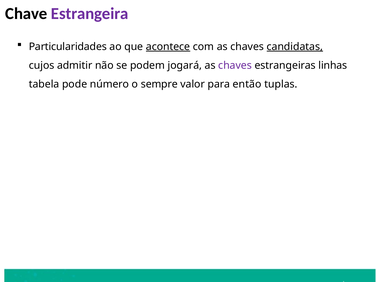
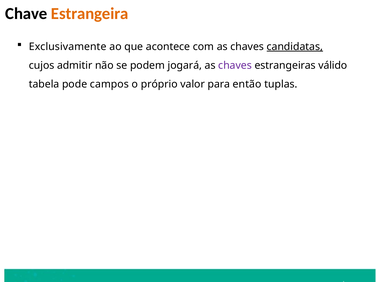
Estrangeira colour: purple -> orange
Particularidades: Particularidades -> Exclusivamente
acontece underline: present -> none
linhas: linhas -> válido
número: número -> campos
sempre: sempre -> próprio
